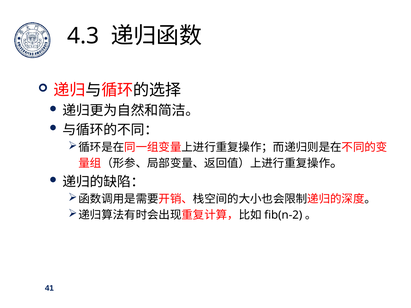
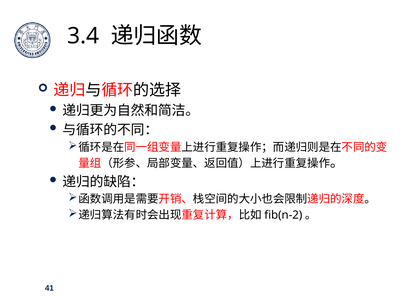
4.3: 4.3 -> 3.4
